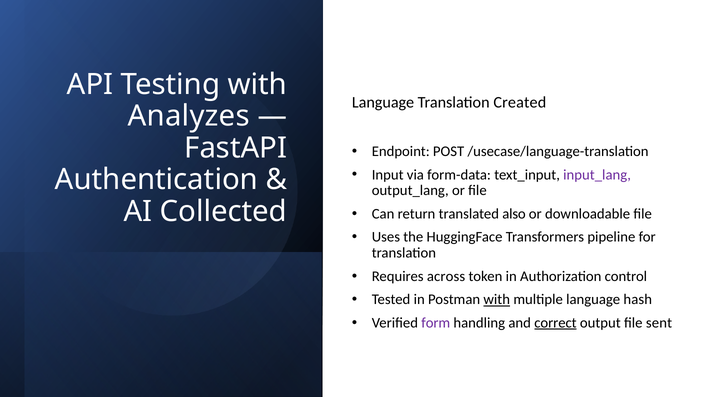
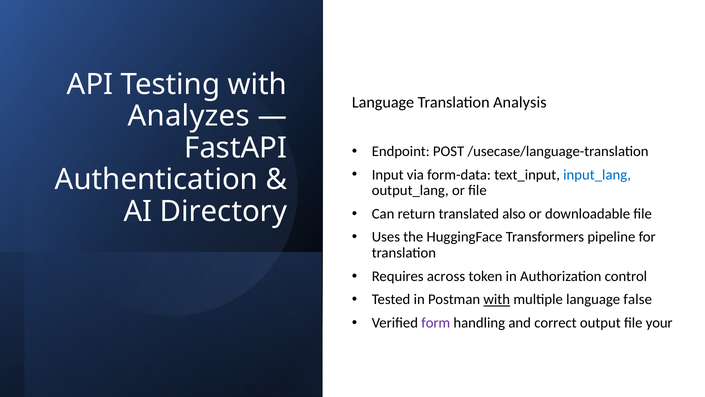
Created: Created -> Analysis
input_lang colour: purple -> blue
Collected: Collected -> Directory
hash: hash -> false
correct underline: present -> none
sent: sent -> your
